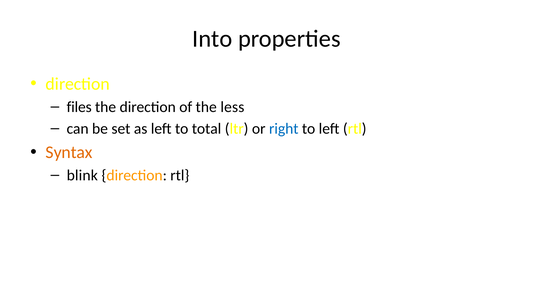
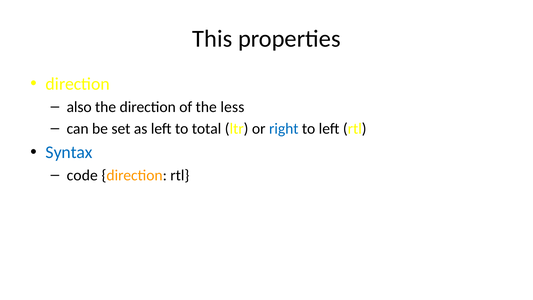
Into: Into -> This
files: files -> also
Syntax colour: orange -> blue
blink: blink -> code
